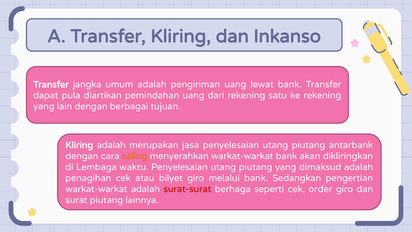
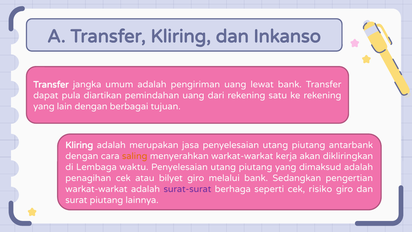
warkat-warkat bank: bank -> kerja
surat-surat colour: red -> purple
order: order -> risiko
